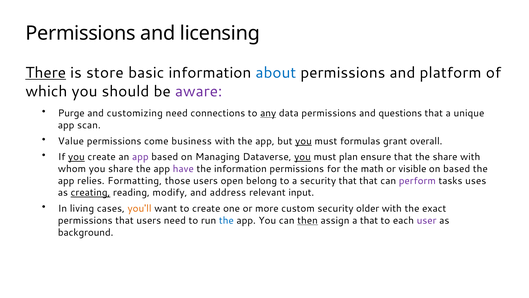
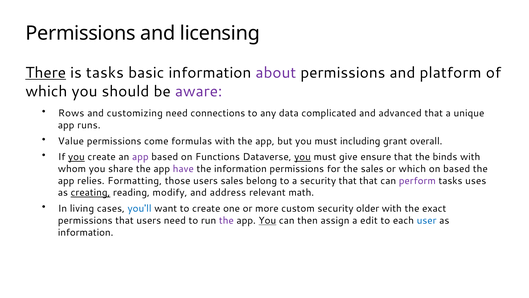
is store: store -> tasks
about colour: blue -> purple
Purge: Purge -> Rows
any underline: present -> none
data permissions: permissions -> complicated
questions: questions -> advanced
scan: scan -> runs
business: business -> formulas
you at (303, 141) underline: present -> none
formulas: formulas -> including
Managing: Managing -> Functions
plan: plan -> give
the share: share -> binds
the math: math -> sales
or visible: visible -> which
users open: open -> sales
input: input -> math
you'll colour: orange -> blue
the at (226, 220) colour: blue -> purple
You at (267, 220) underline: none -> present
then underline: present -> none
a that: that -> edit
user colour: purple -> blue
background at (86, 232): background -> information
